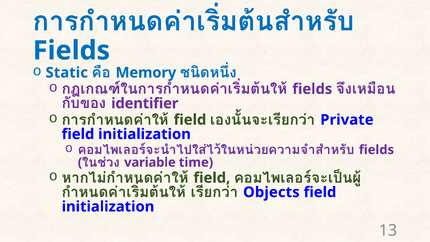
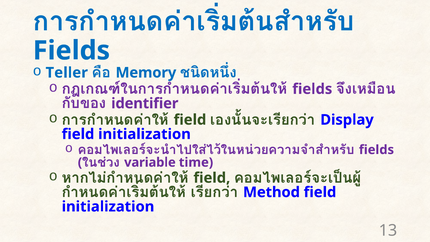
Static: Static -> Teller
Private: Private -> Display
Objects: Objects -> Method
